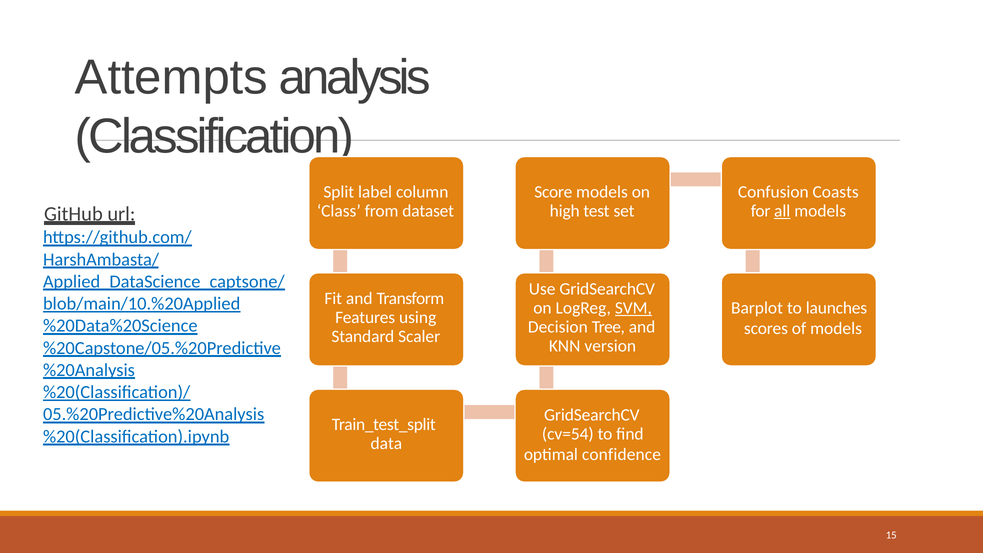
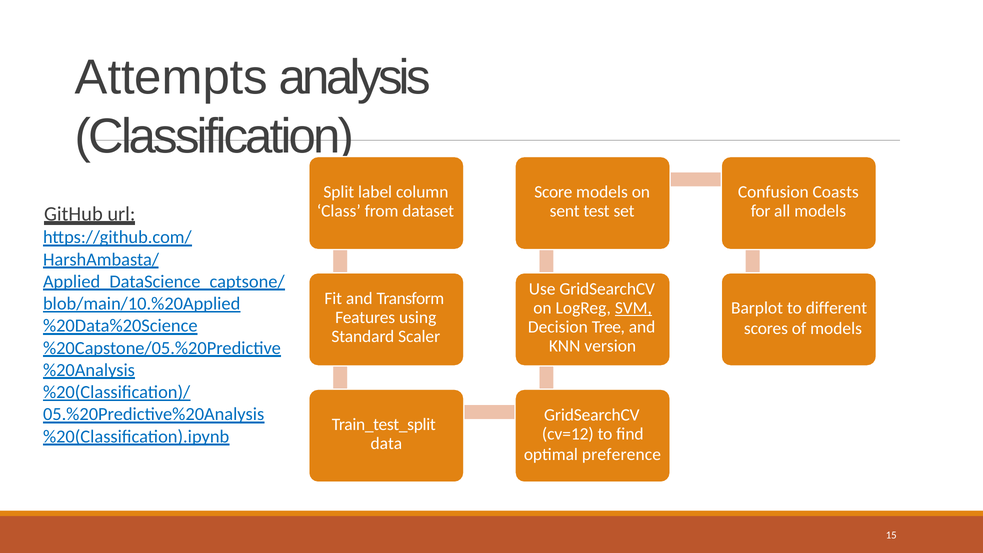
high: high -> sent
all underline: present -> none
launches: launches -> different
cv=54: cv=54 -> cv=12
confidence: confidence -> preference
